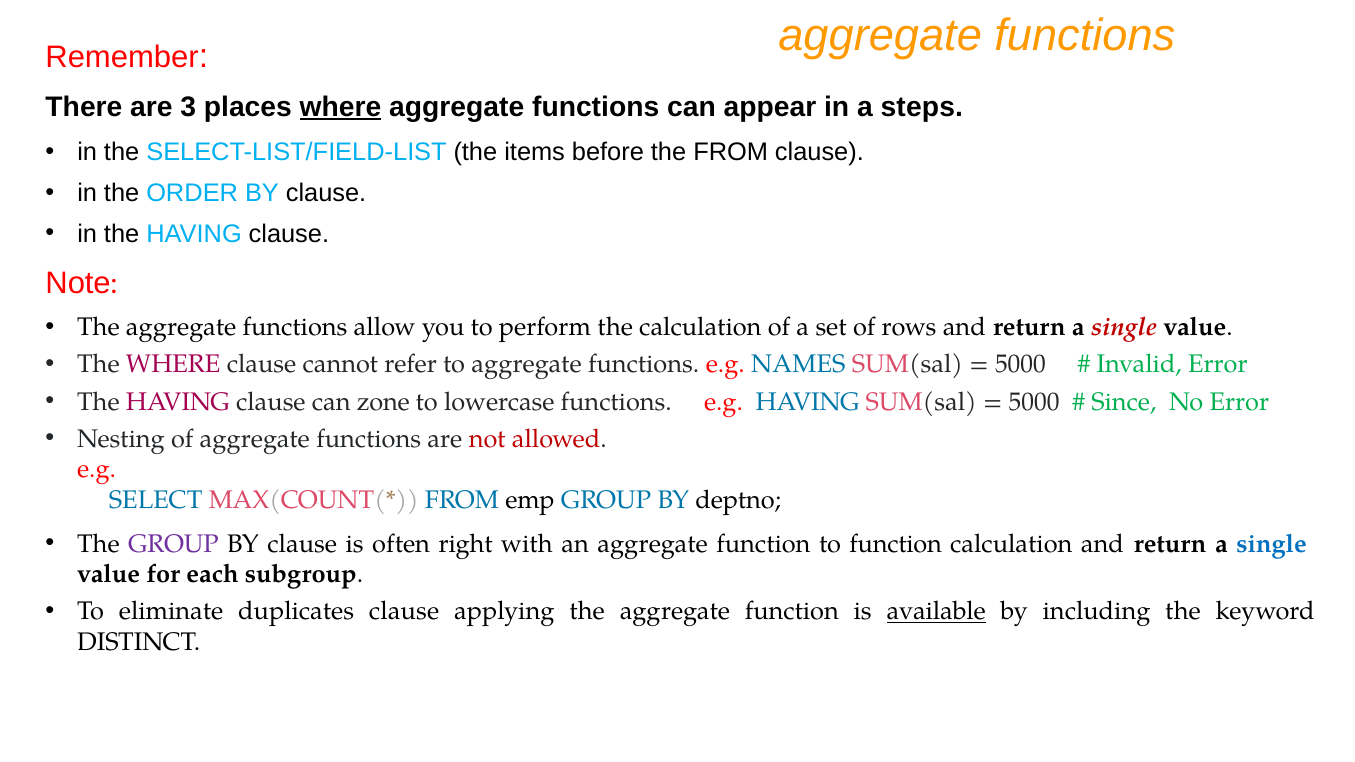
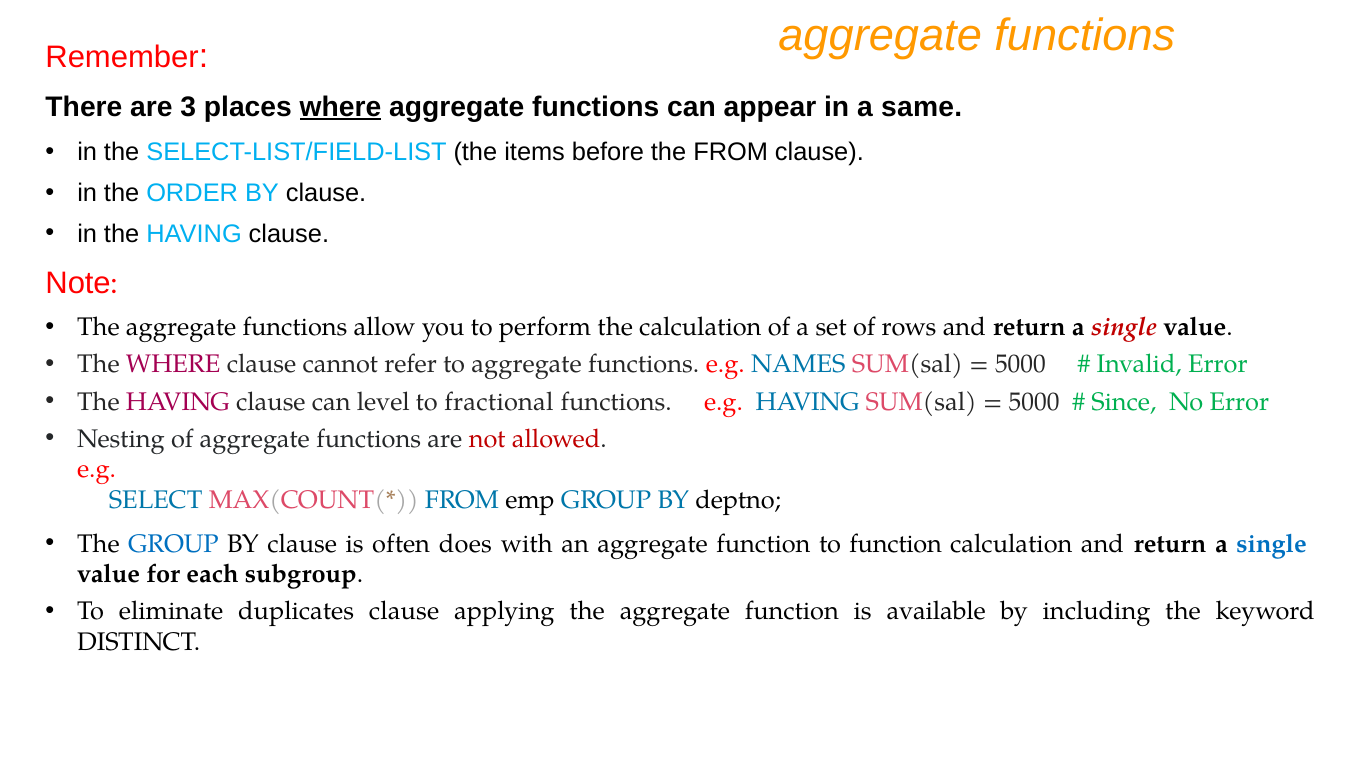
steps: steps -> same
zone: zone -> level
lowercase: lowercase -> fractional
GROUP at (173, 544) colour: purple -> blue
right: right -> does
available underline: present -> none
